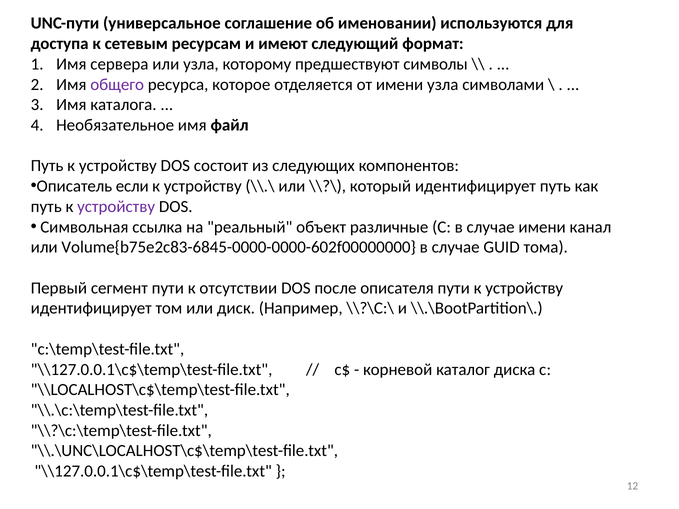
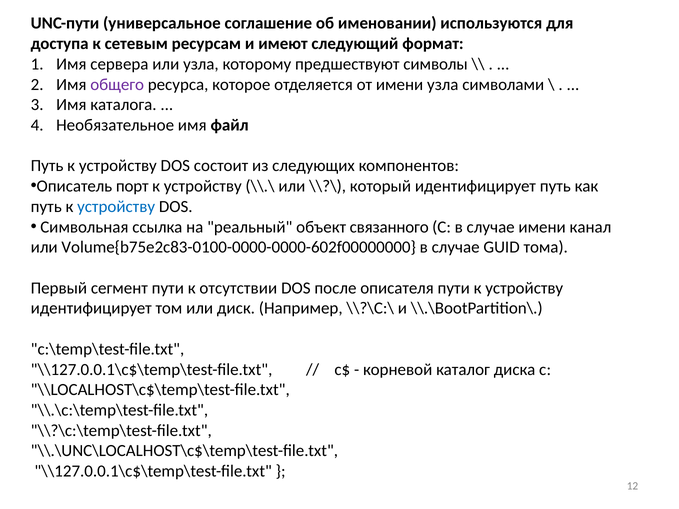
если: если -> порт
устройству at (116, 207) colour: purple -> blue
различные: различные -> связанного
Volume{b75e2c83-6845-0000-0000-602f00000000: Volume{b75e2c83-6845-0000-0000-602f00000000 -> Volume{b75e2c83-0100-0000-0000-602f00000000
